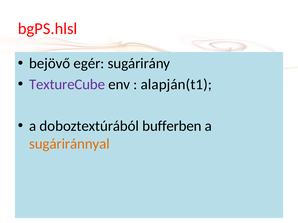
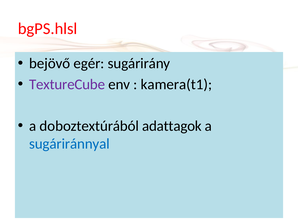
alapján(t1: alapján(t1 -> kamera(t1
bufferben: bufferben -> adattagok
sugáriránnyal colour: orange -> blue
